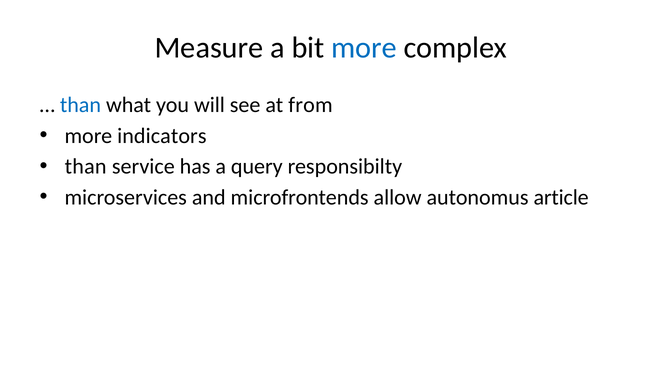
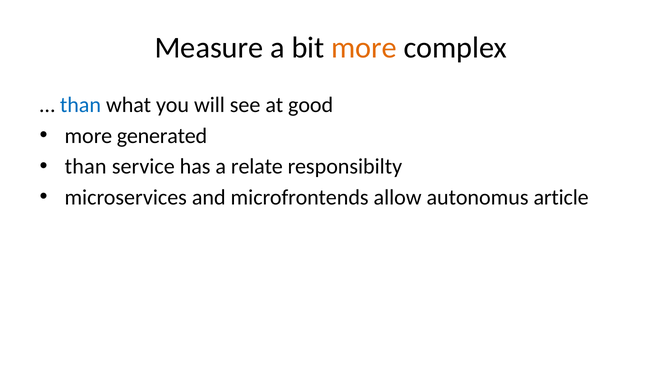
more at (364, 48) colour: blue -> orange
from: from -> good
indicators: indicators -> generated
query: query -> relate
